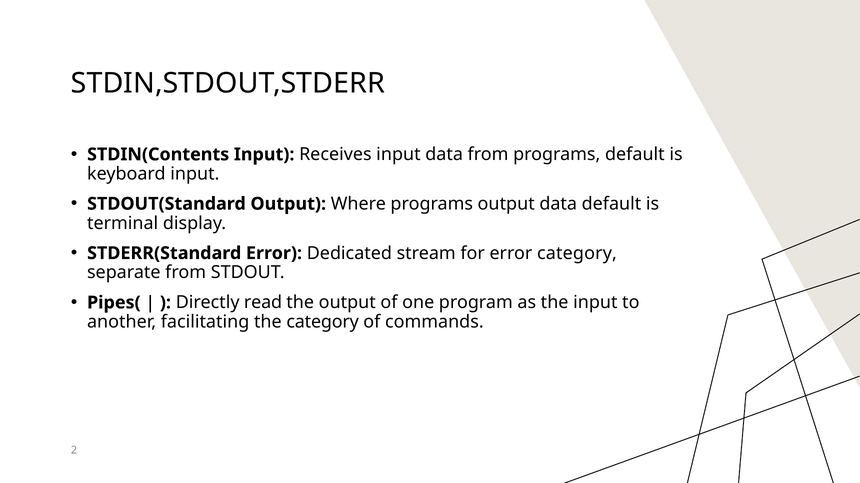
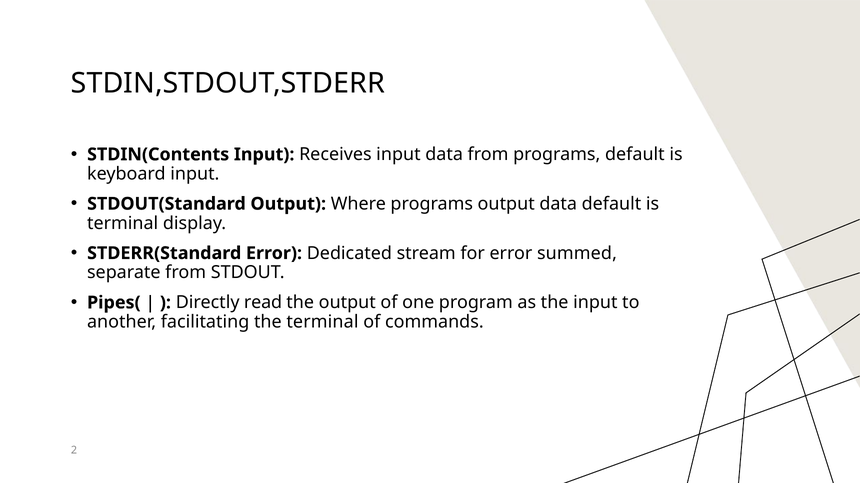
error category: category -> summed
the category: category -> terminal
